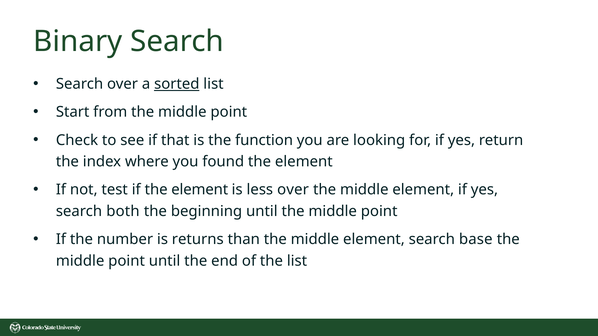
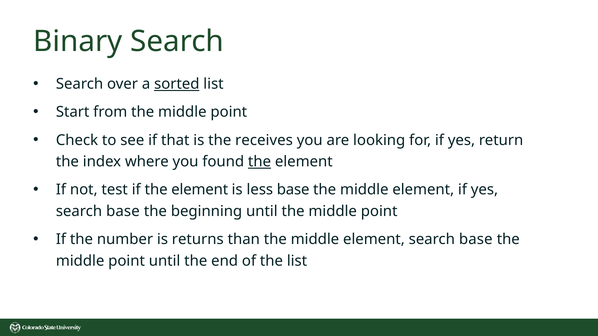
function: function -> receives
the at (260, 162) underline: none -> present
less over: over -> base
both at (123, 211): both -> base
